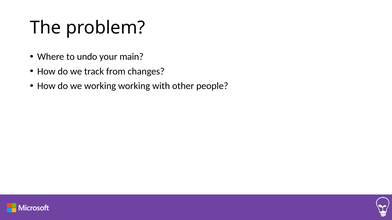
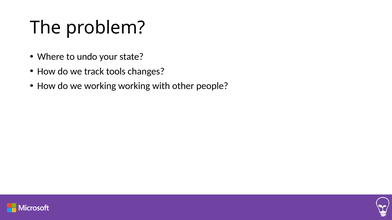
main: main -> state
from: from -> tools
